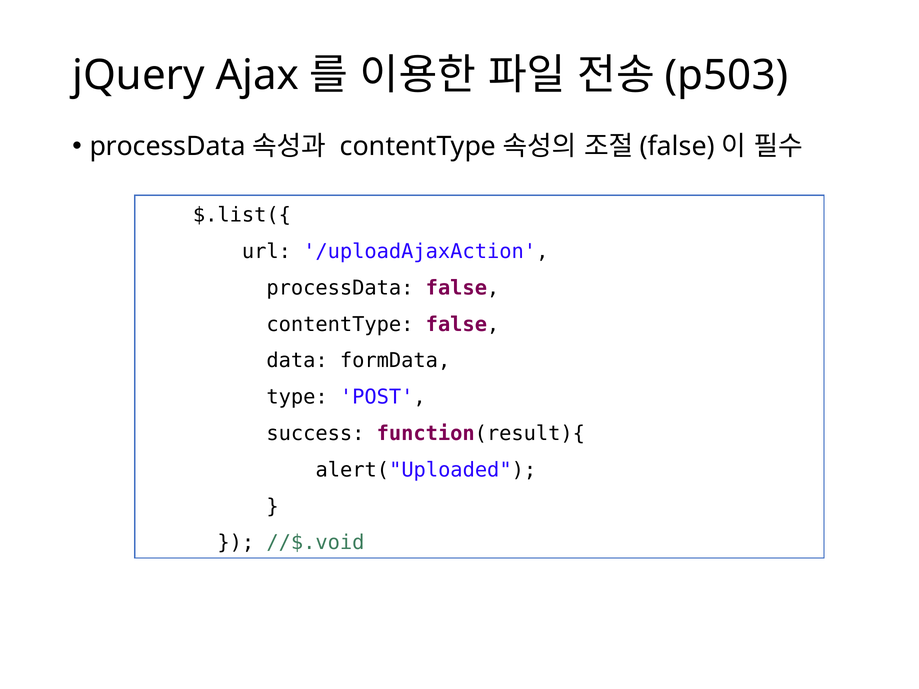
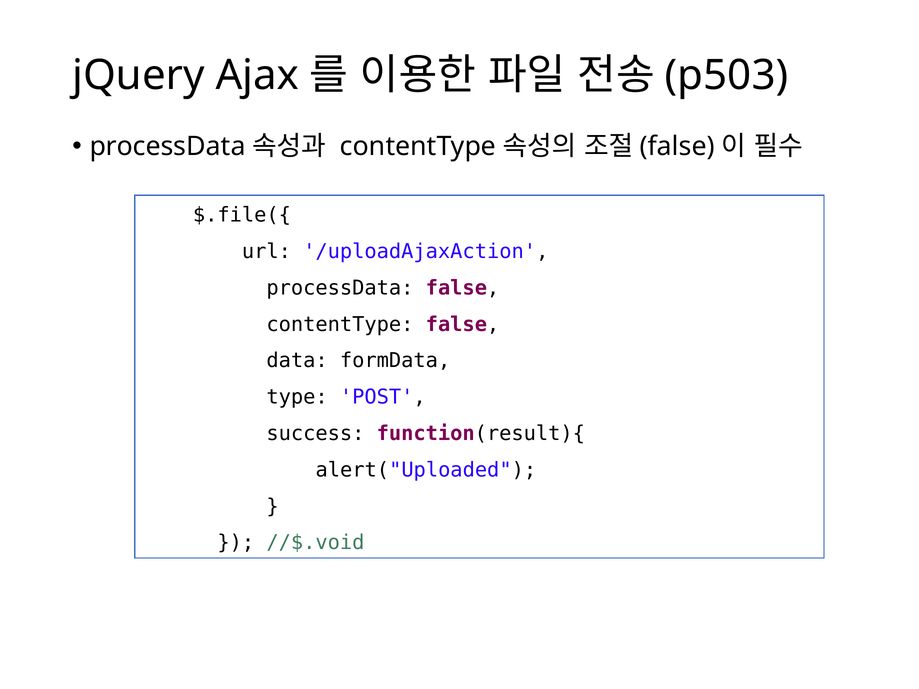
$.list({: $.list({ -> $.file({
